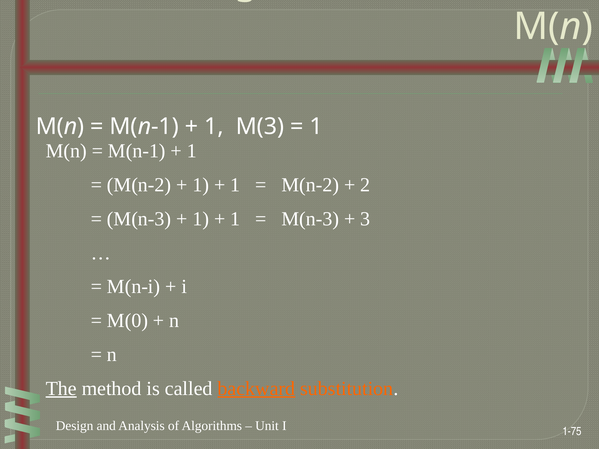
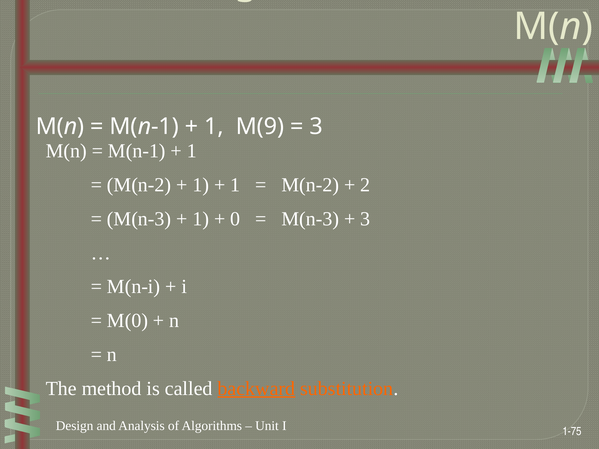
M(3: M(3 -> M(9
1 at (316, 126): 1 -> 3
1 at (235, 219): 1 -> 0
The at (61, 389) underline: present -> none
